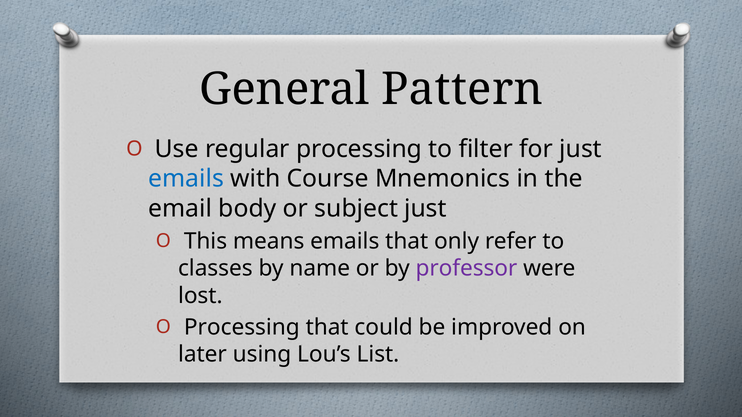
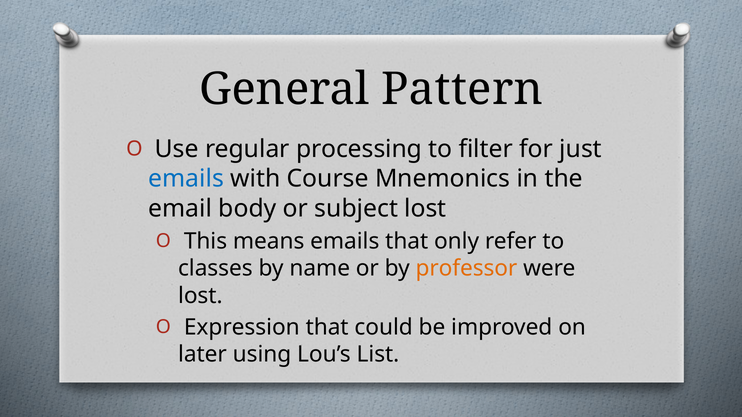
subject just: just -> lost
professor colour: purple -> orange
Processing at (242, 328): Processing -> Expression
